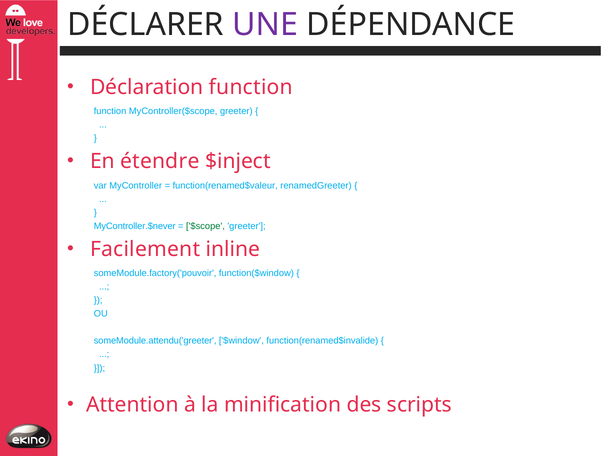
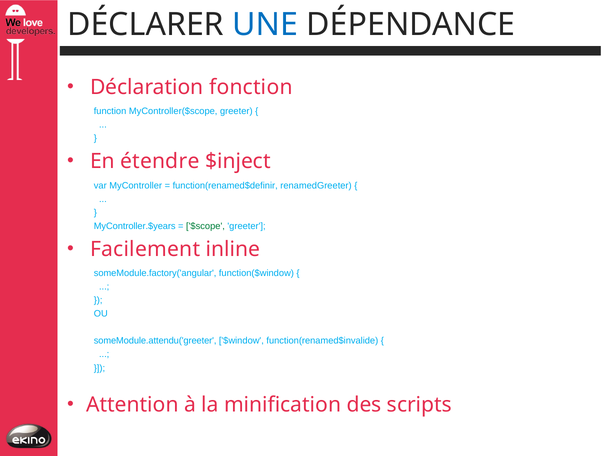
UNE colour: purple -> blue
Déclaration function: function -> fonction
function(renamed$valeur: function(renamed$valeur -> function(renamed$definir
MyController.$never: MyController.$never -> MyController.$years
someModule.factory('pouvoir: someModule.factory('pouvoir -> someModule.factory('angular
